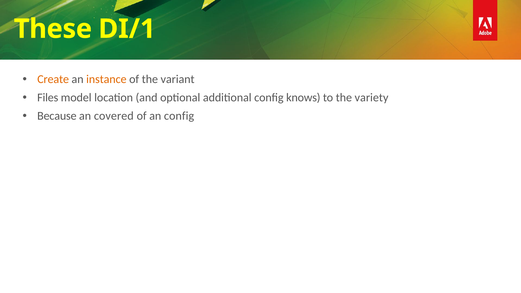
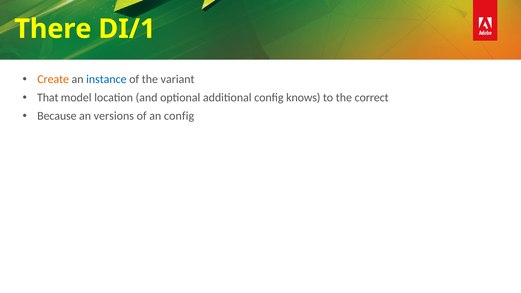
These: These -> There
instance colour: orange -> blue
Files: Files -> That
variety: variety -> correct
covered: covered -> versions
